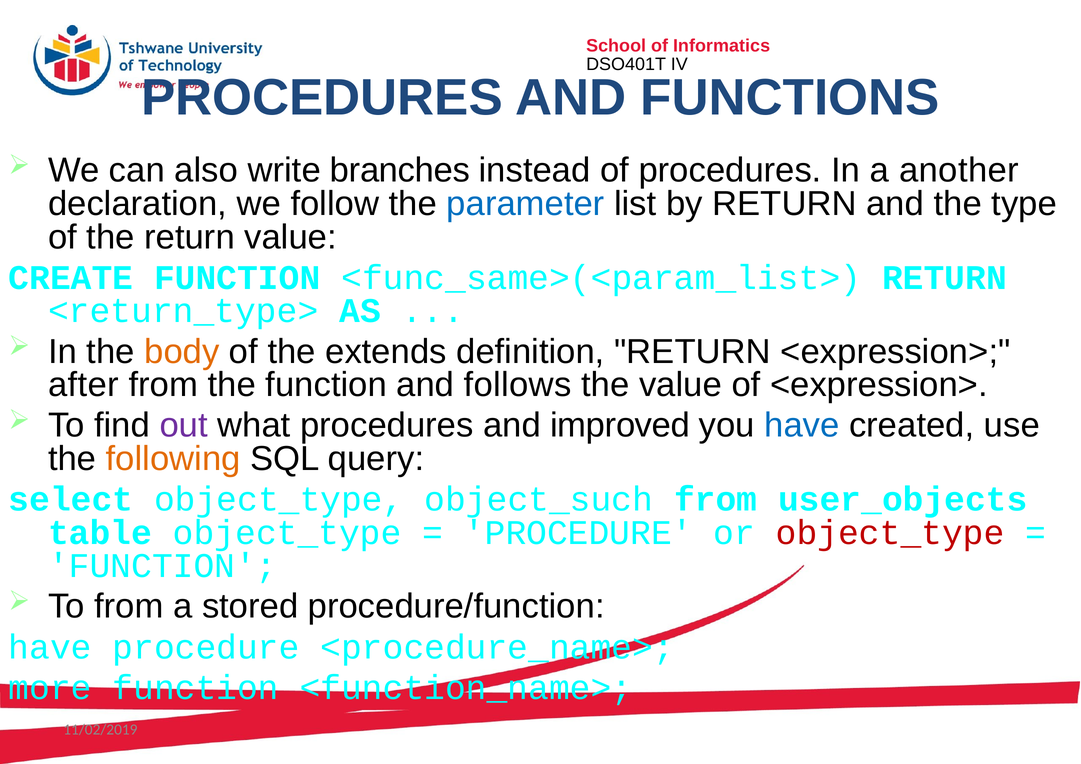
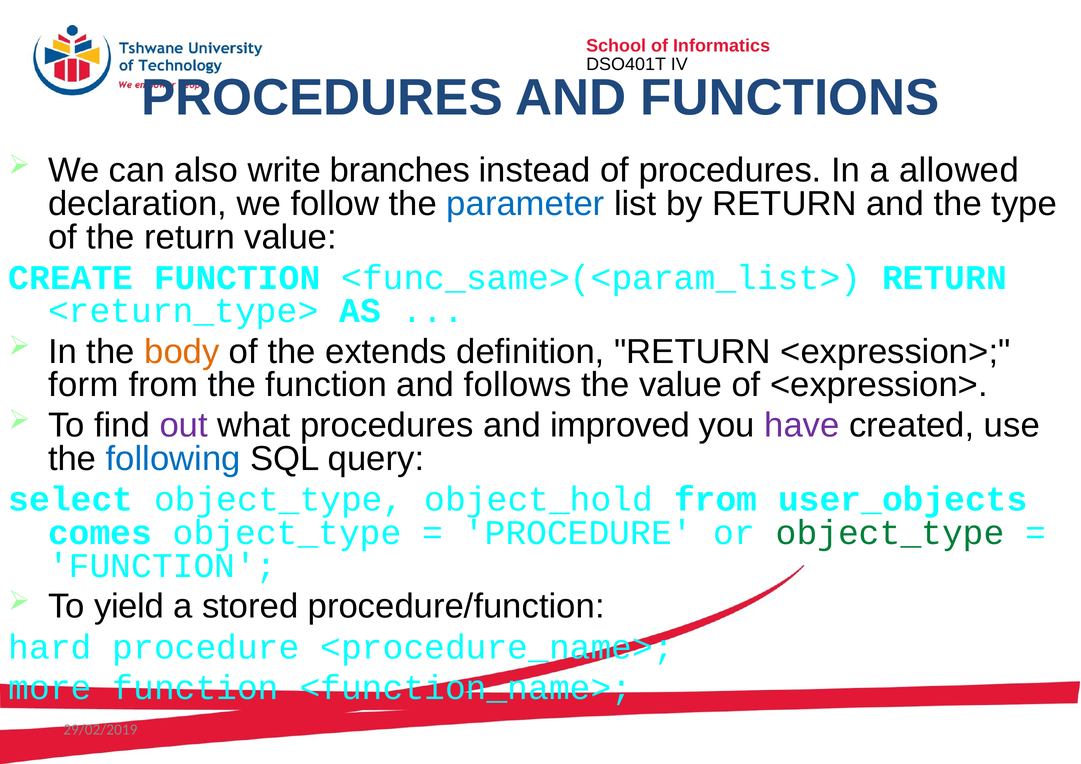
another: another -> allowed
after: after -> form
have at (802, 426) colour: blue -> purple
following colour: orange -> blue
object_such: object_such -> object_hold
table: table -> comes
object_type at (890, 533) colour: red -> green
To from: from -> yield
have at (50, 647): have -> hard
11/02/2019: 11/02/2019 -> 29/02/2019
